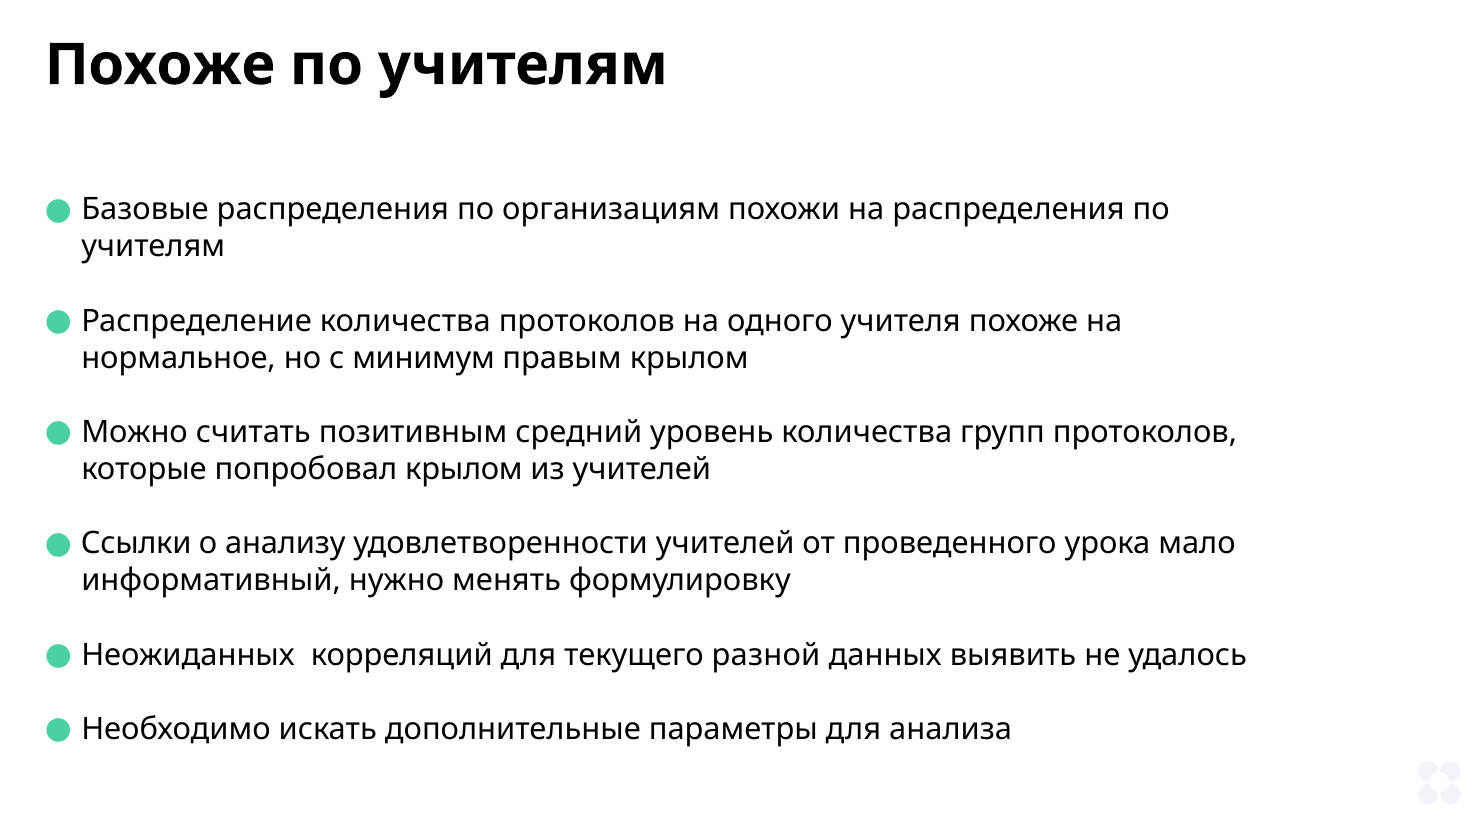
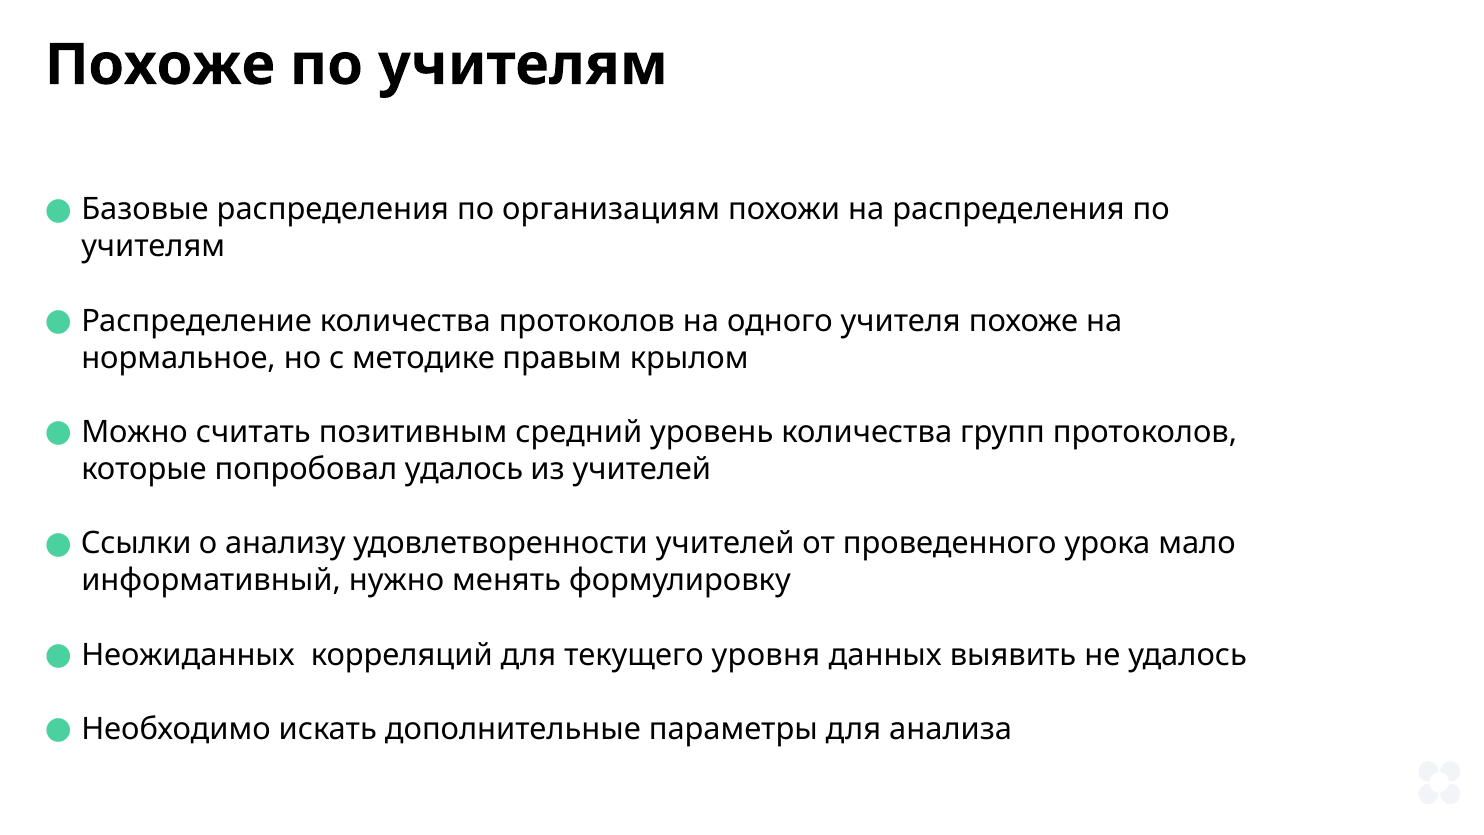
минимум: минимум -> методике
попробовал крылом: крылом -> удалось
разной: разной -> уровня
